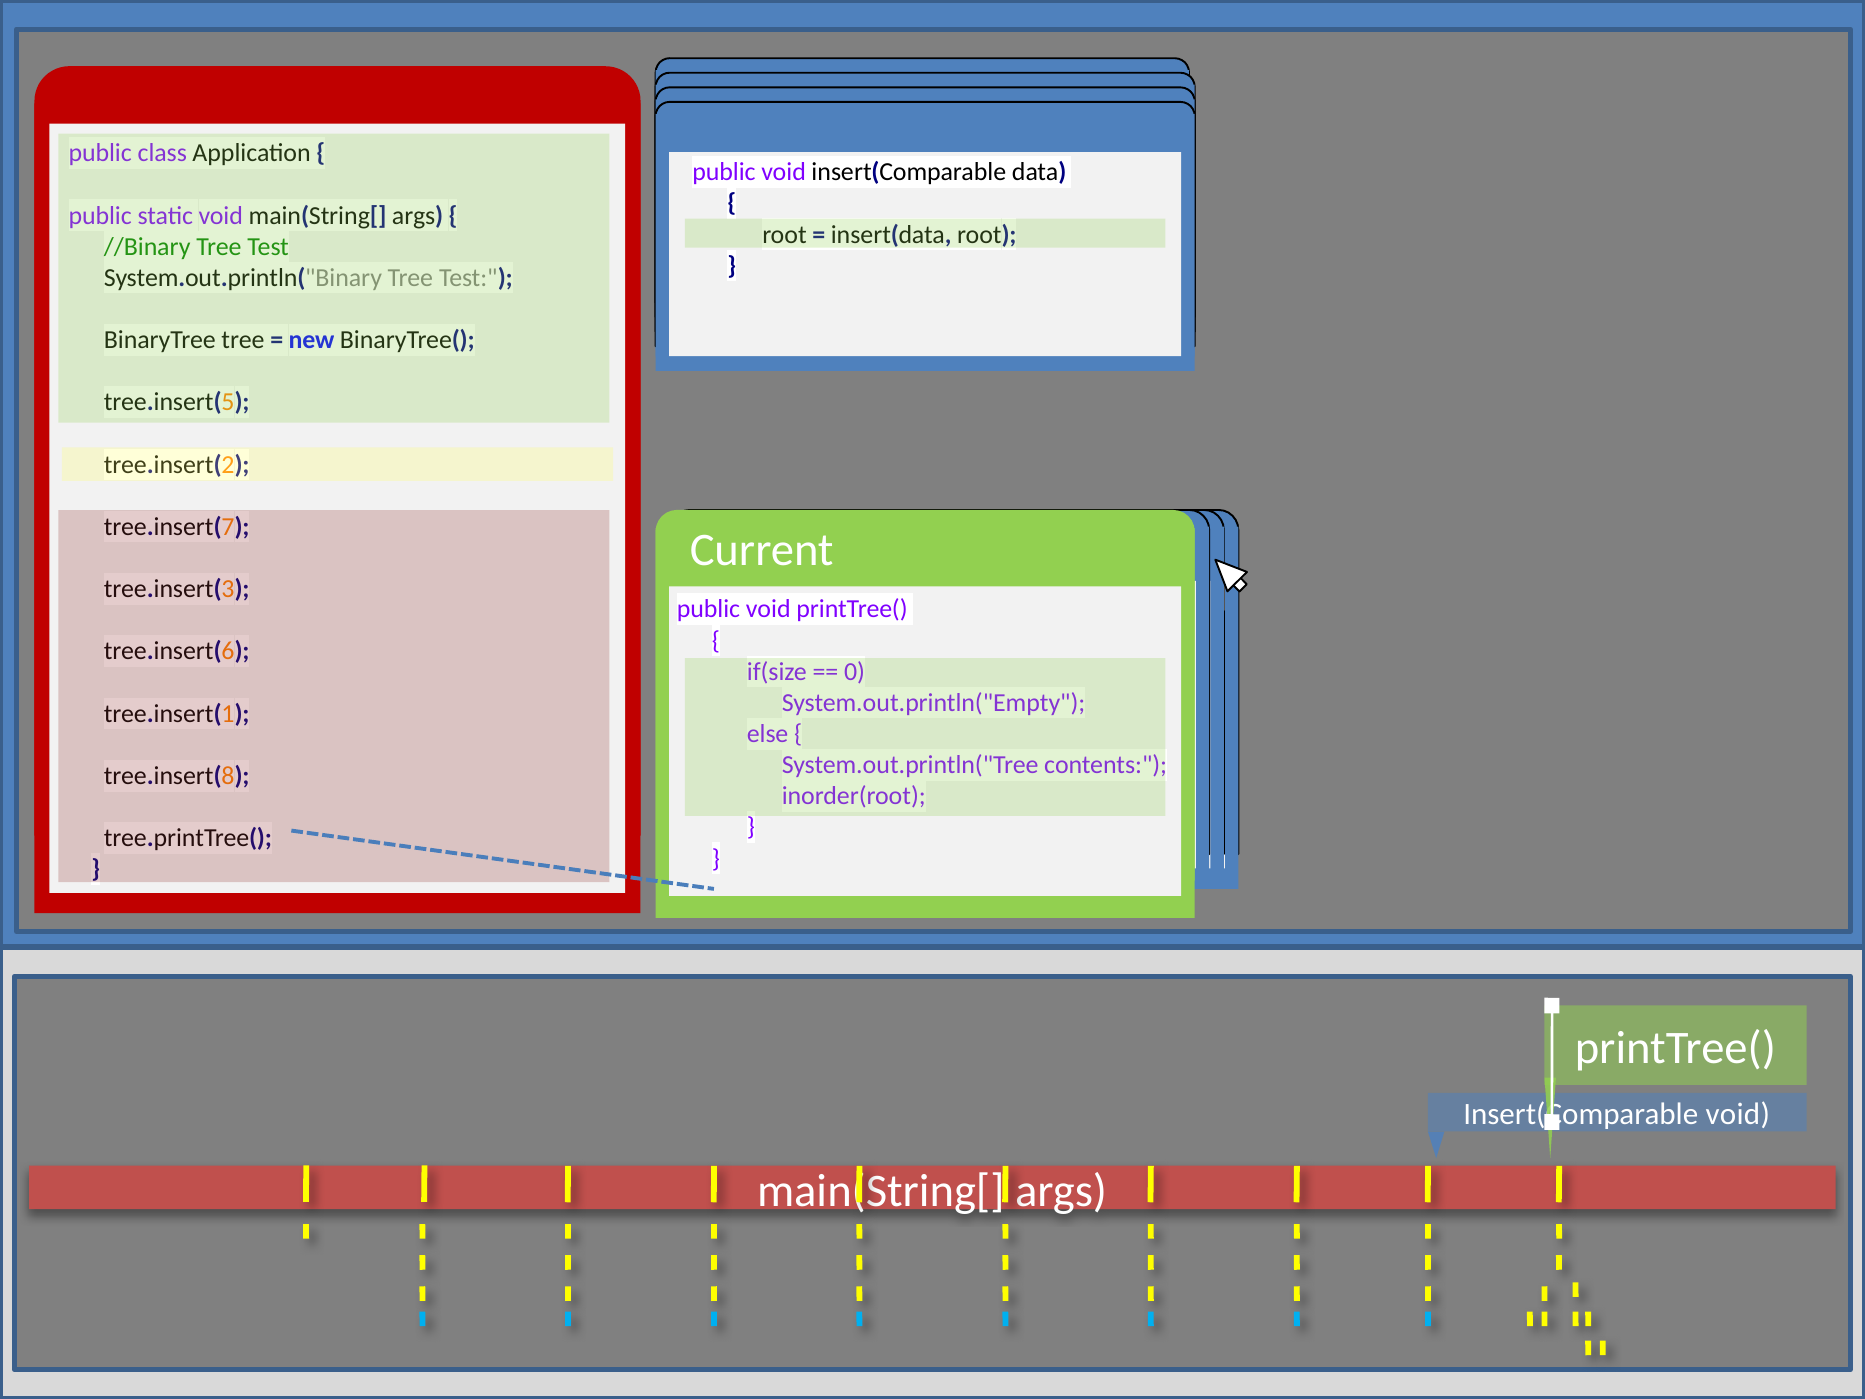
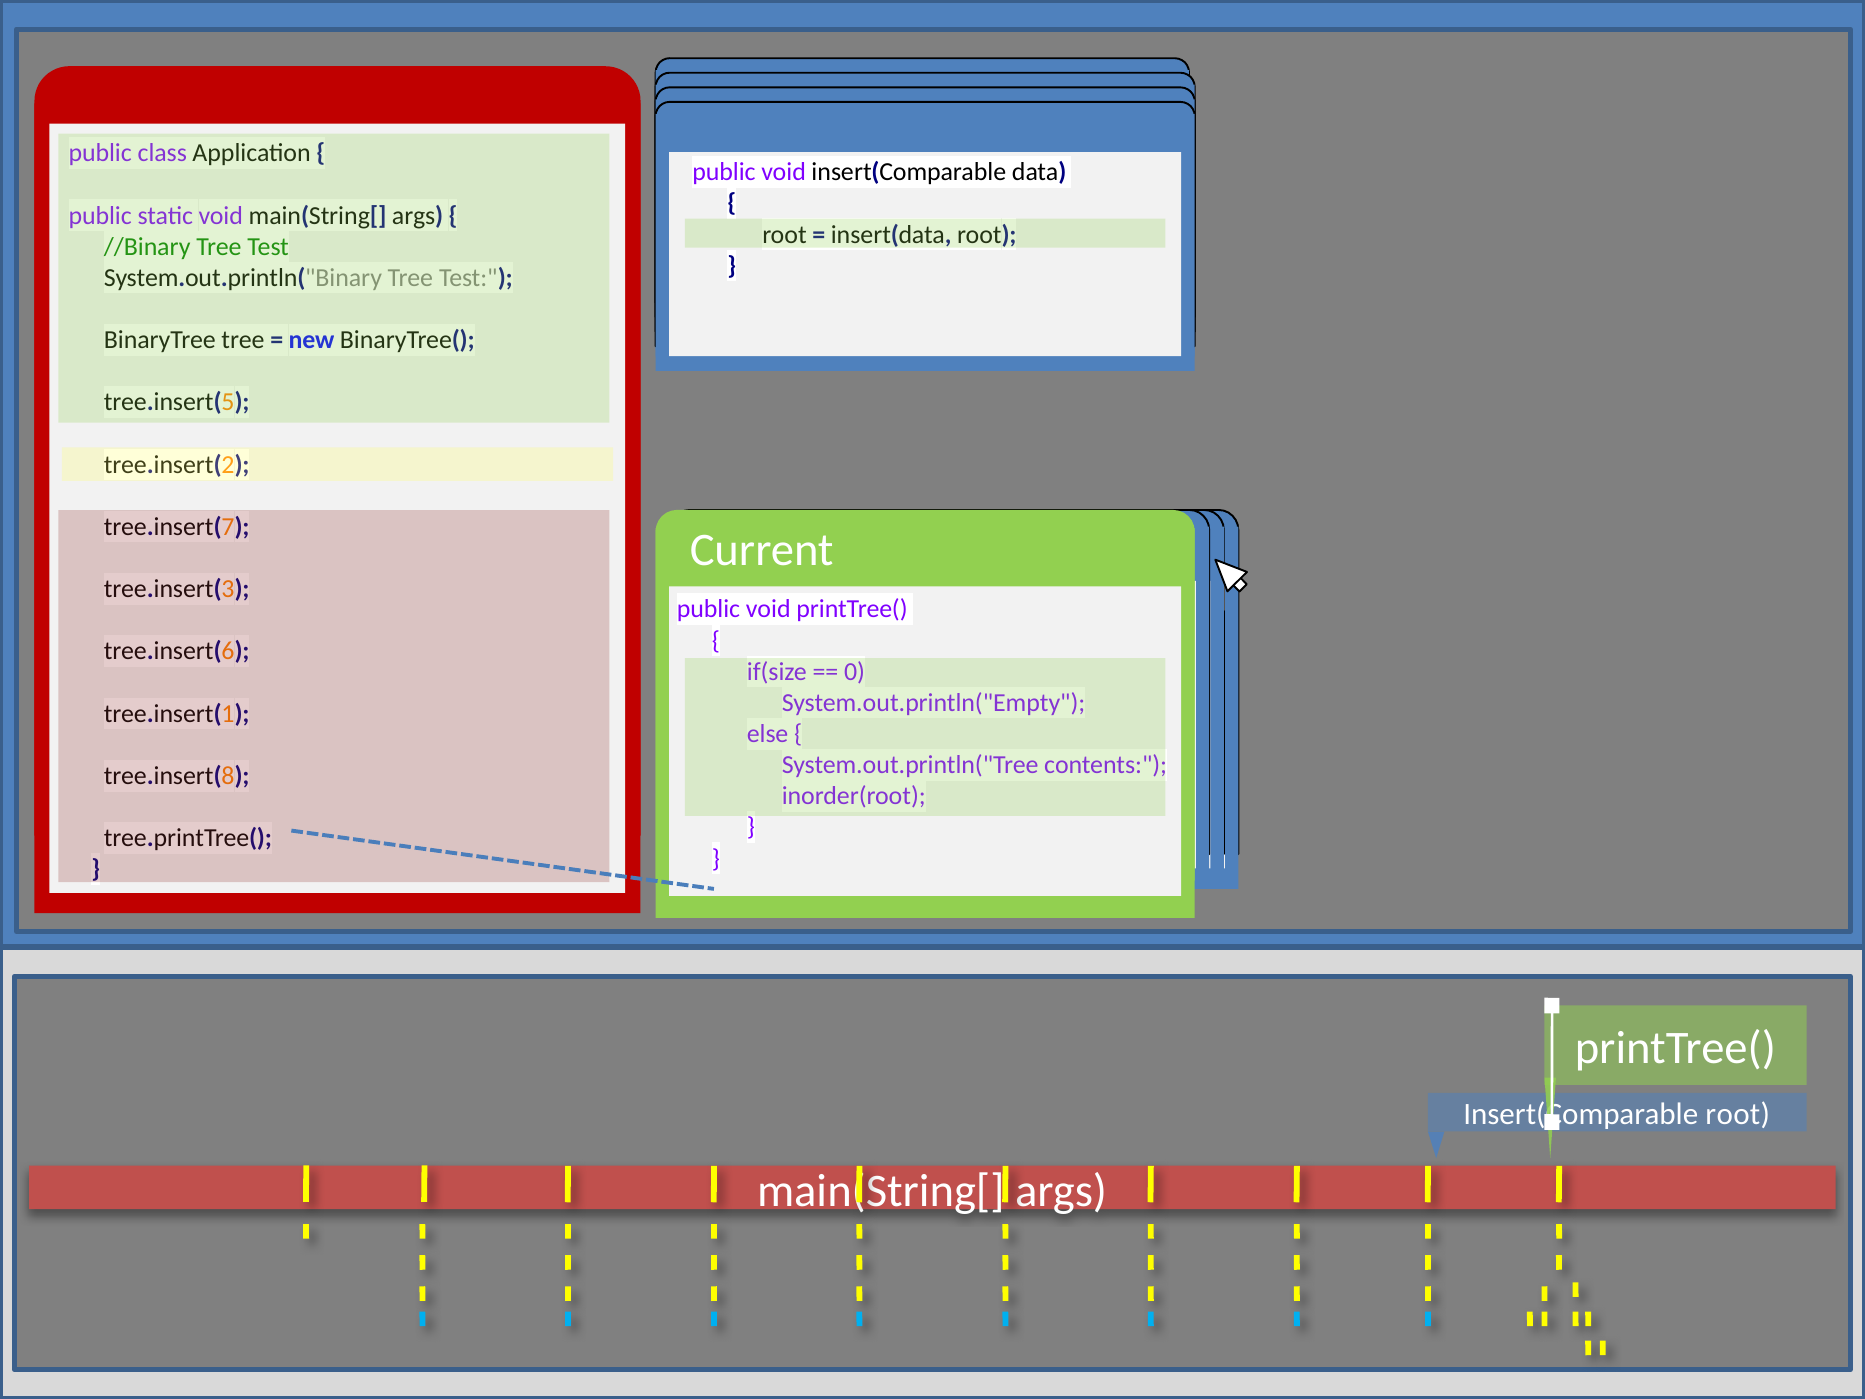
void at (1738, 1114): void -> root
